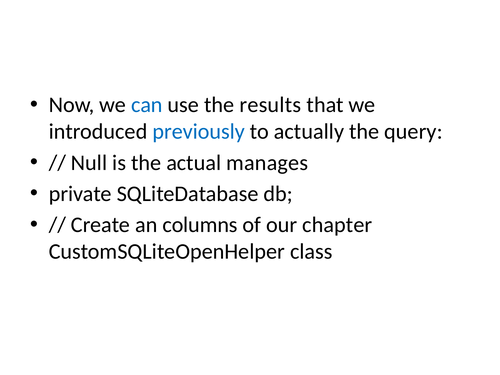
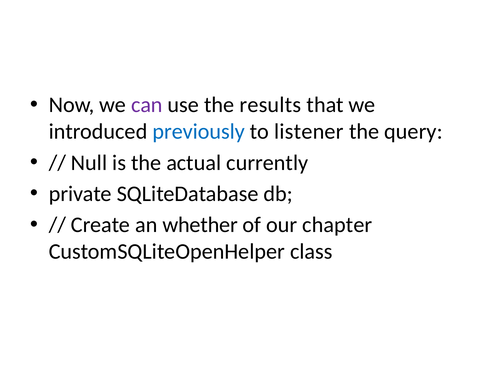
can colour: blue -> purple
actually: actually -> listener
manages: manages -> currently
columns: columns -> whether
